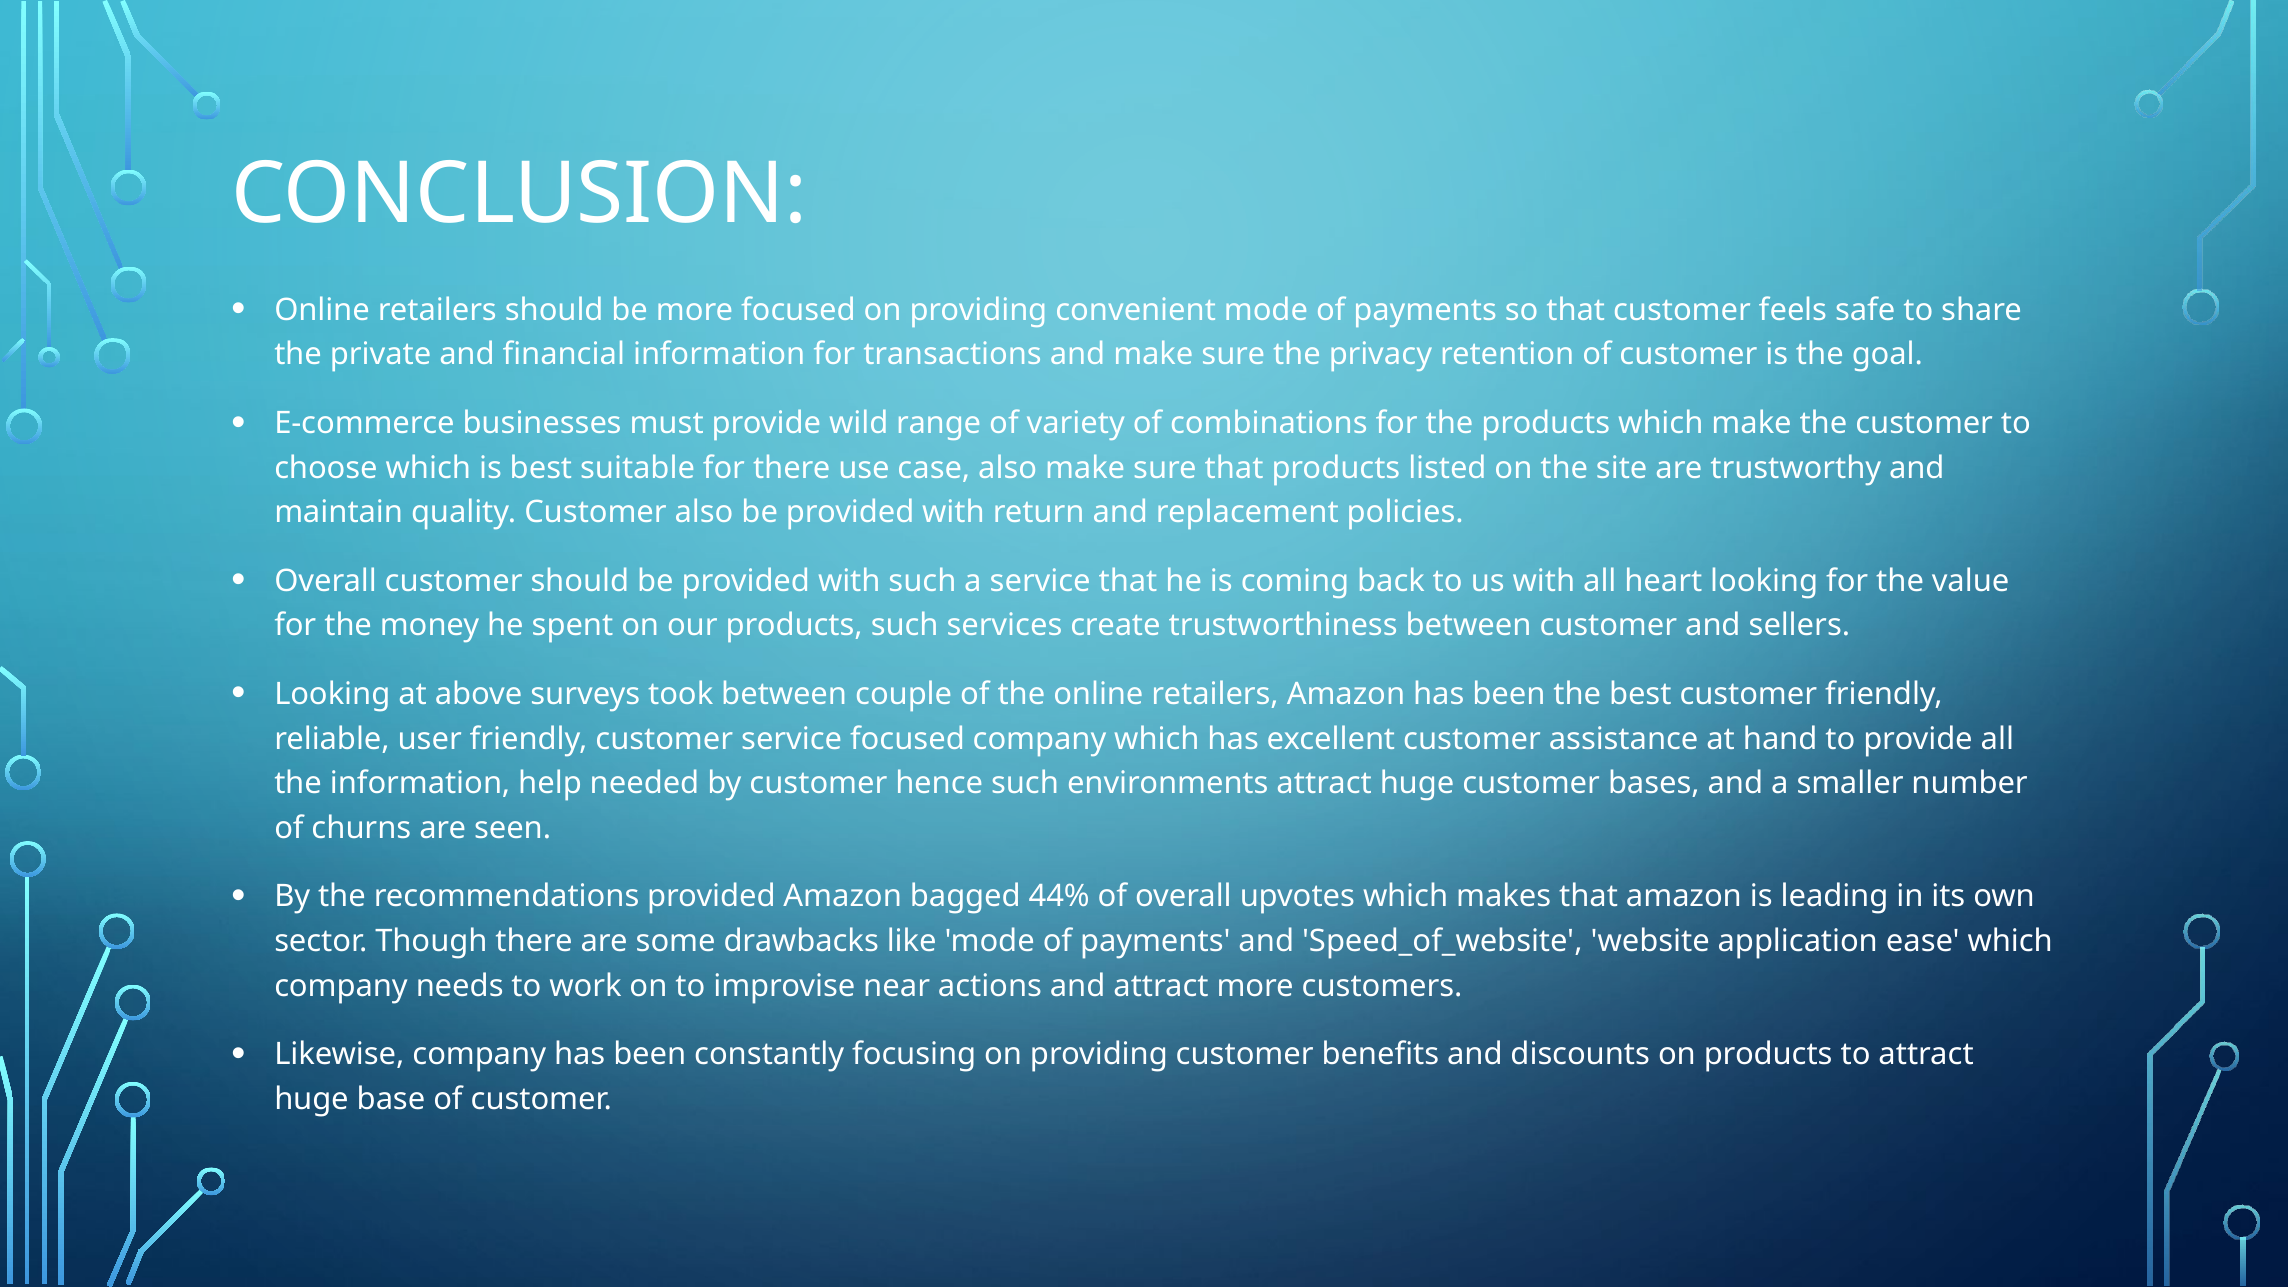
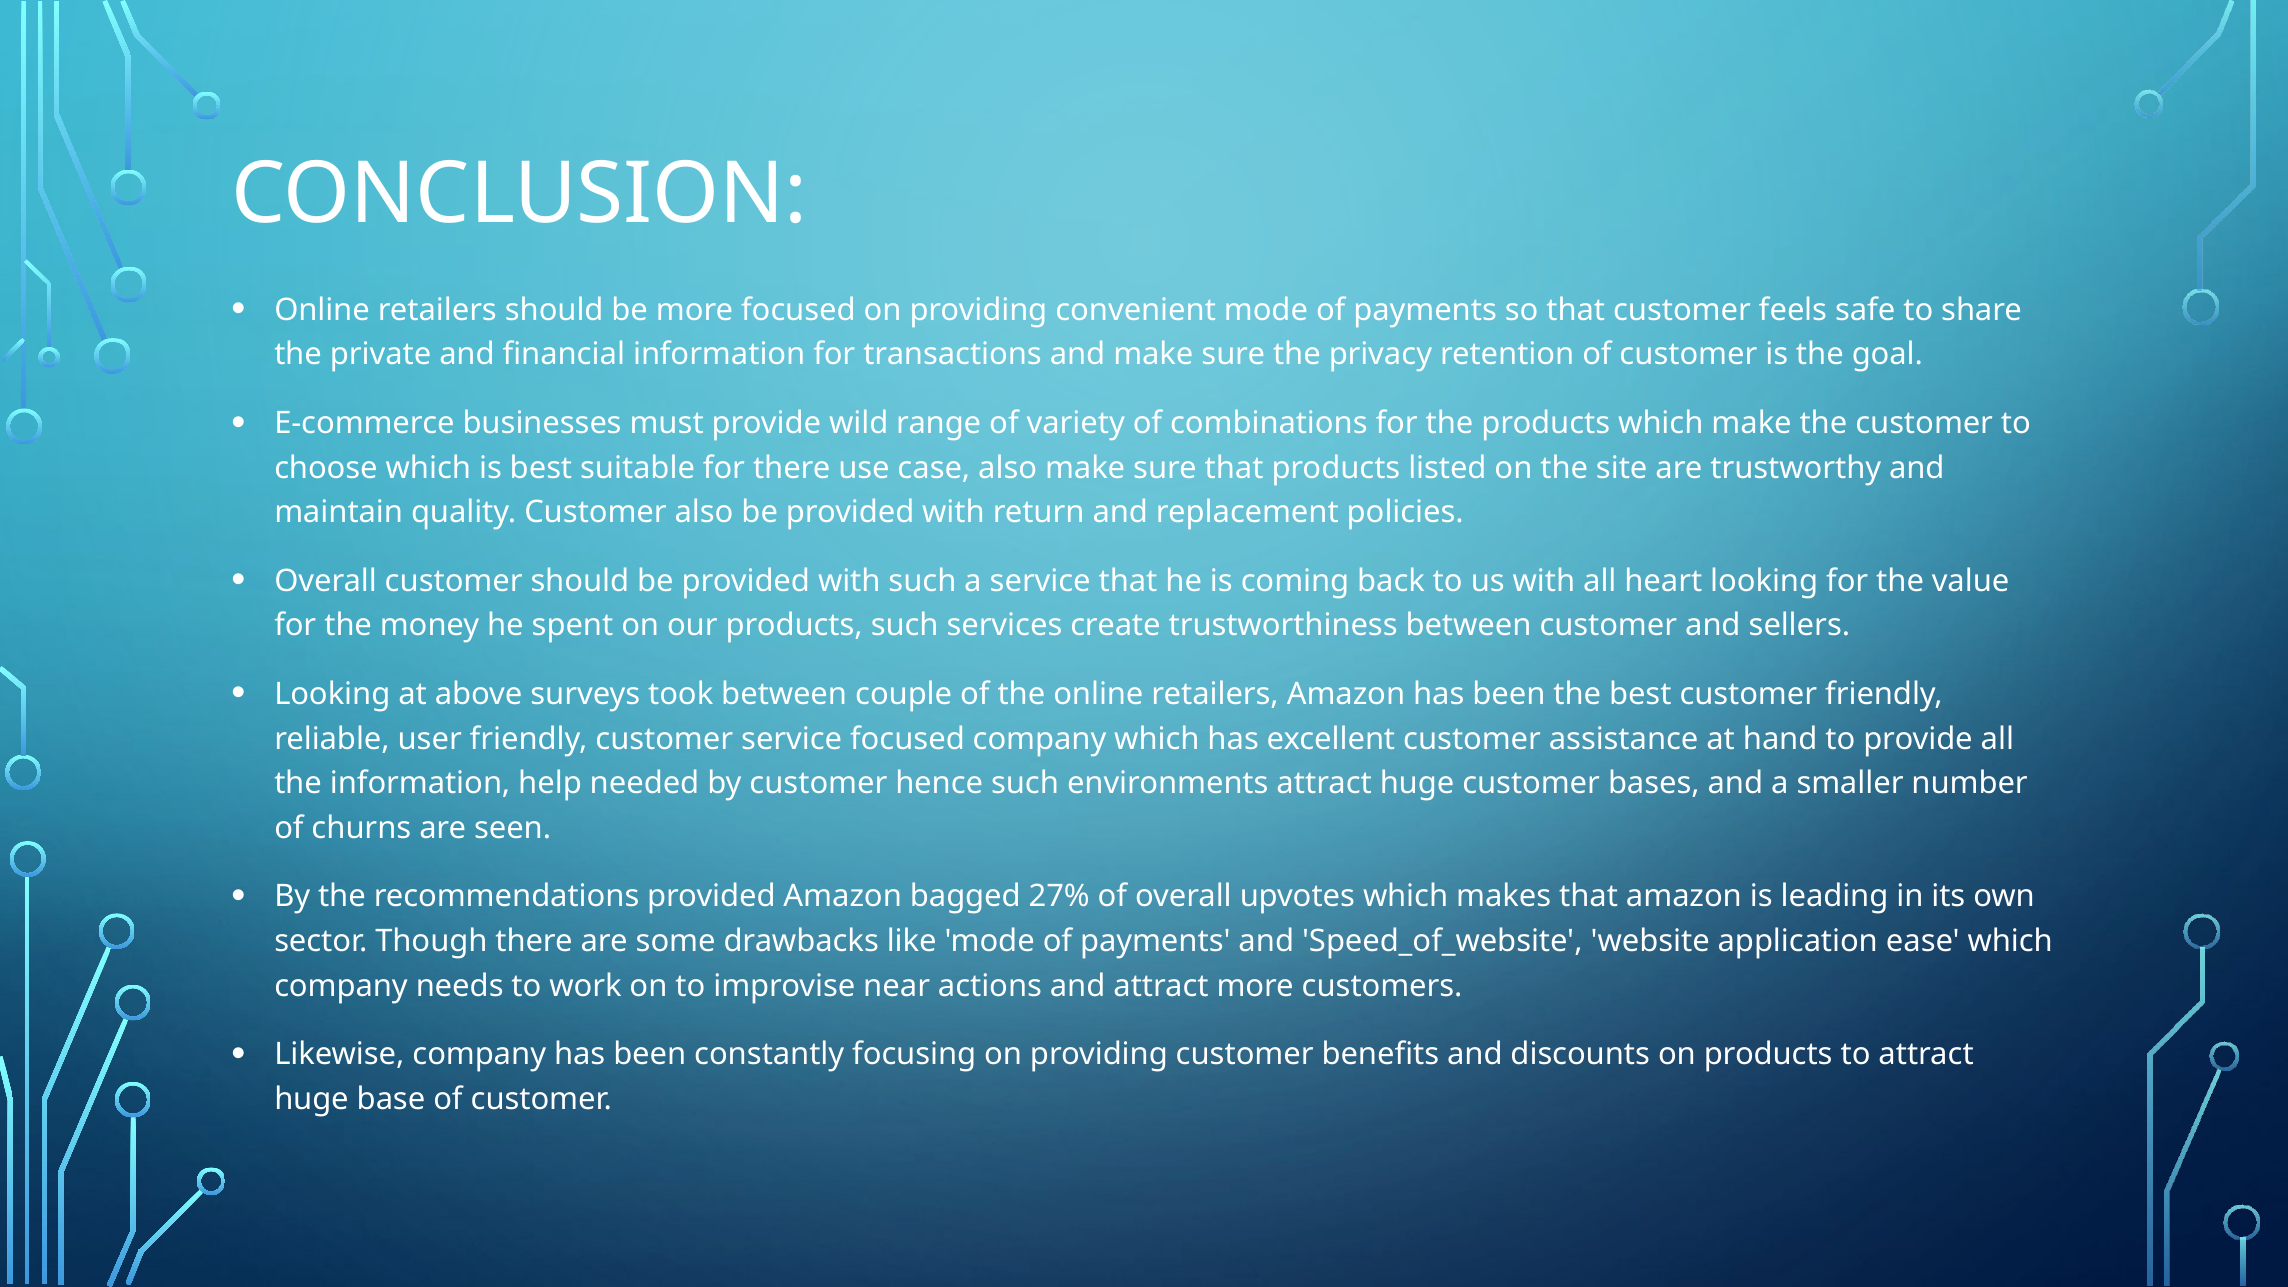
44%: 44% -> 27%
